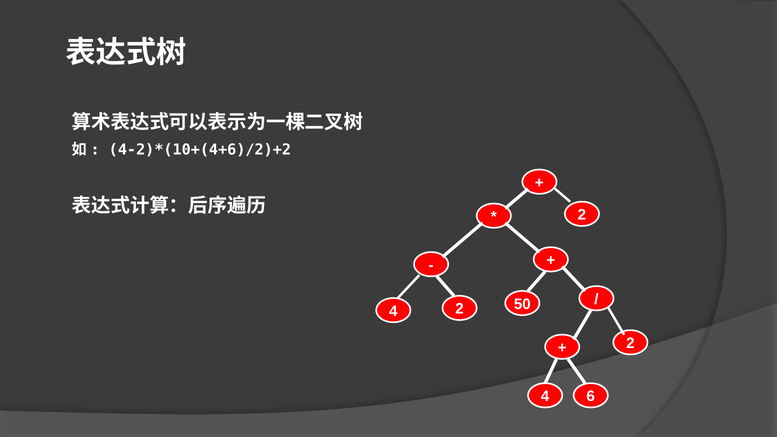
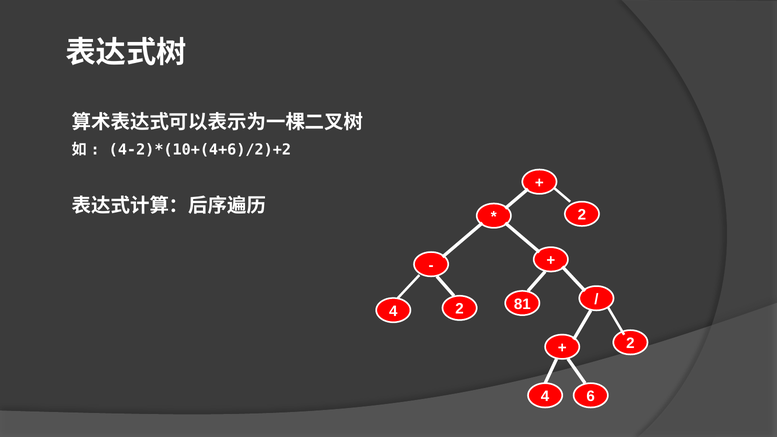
50: 50 -> 81
